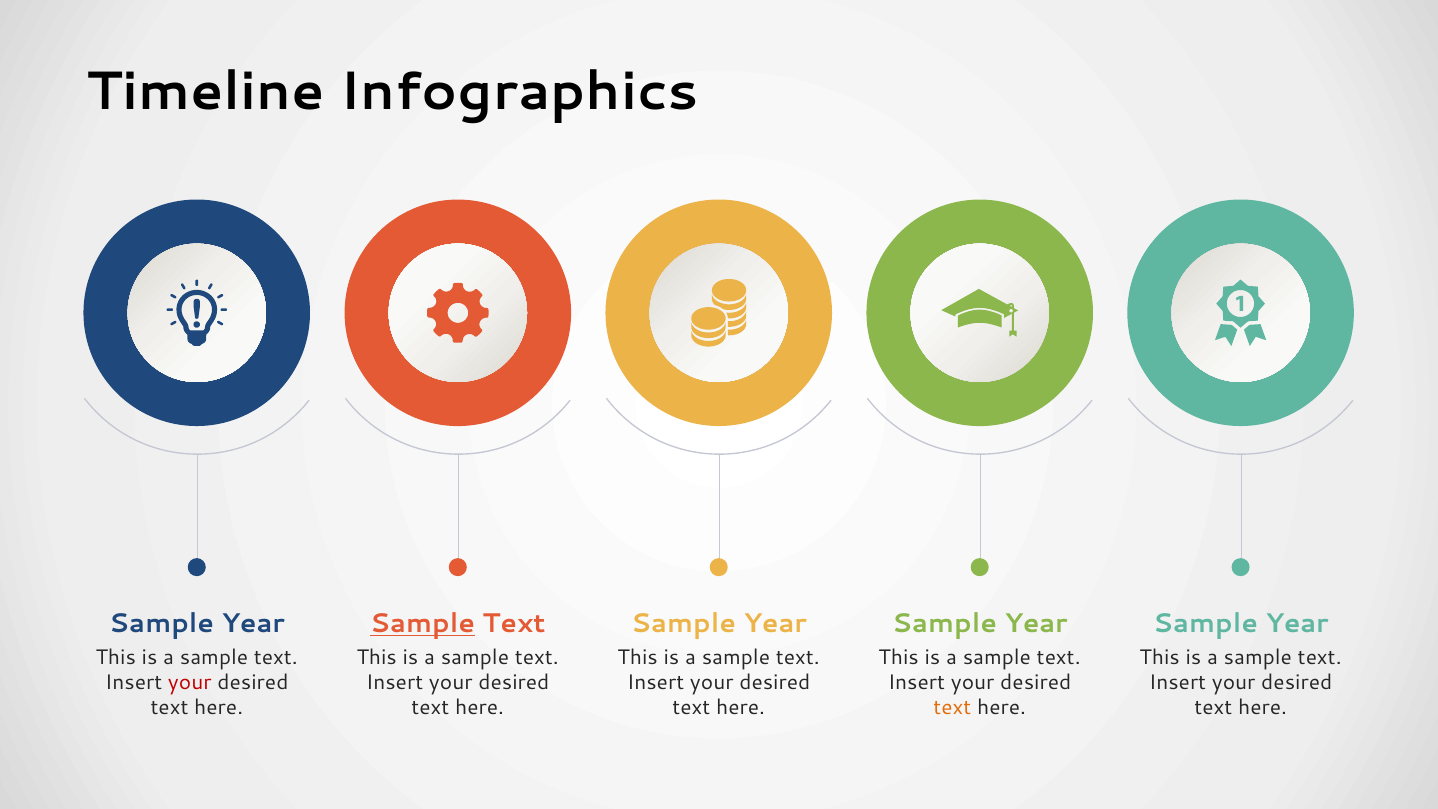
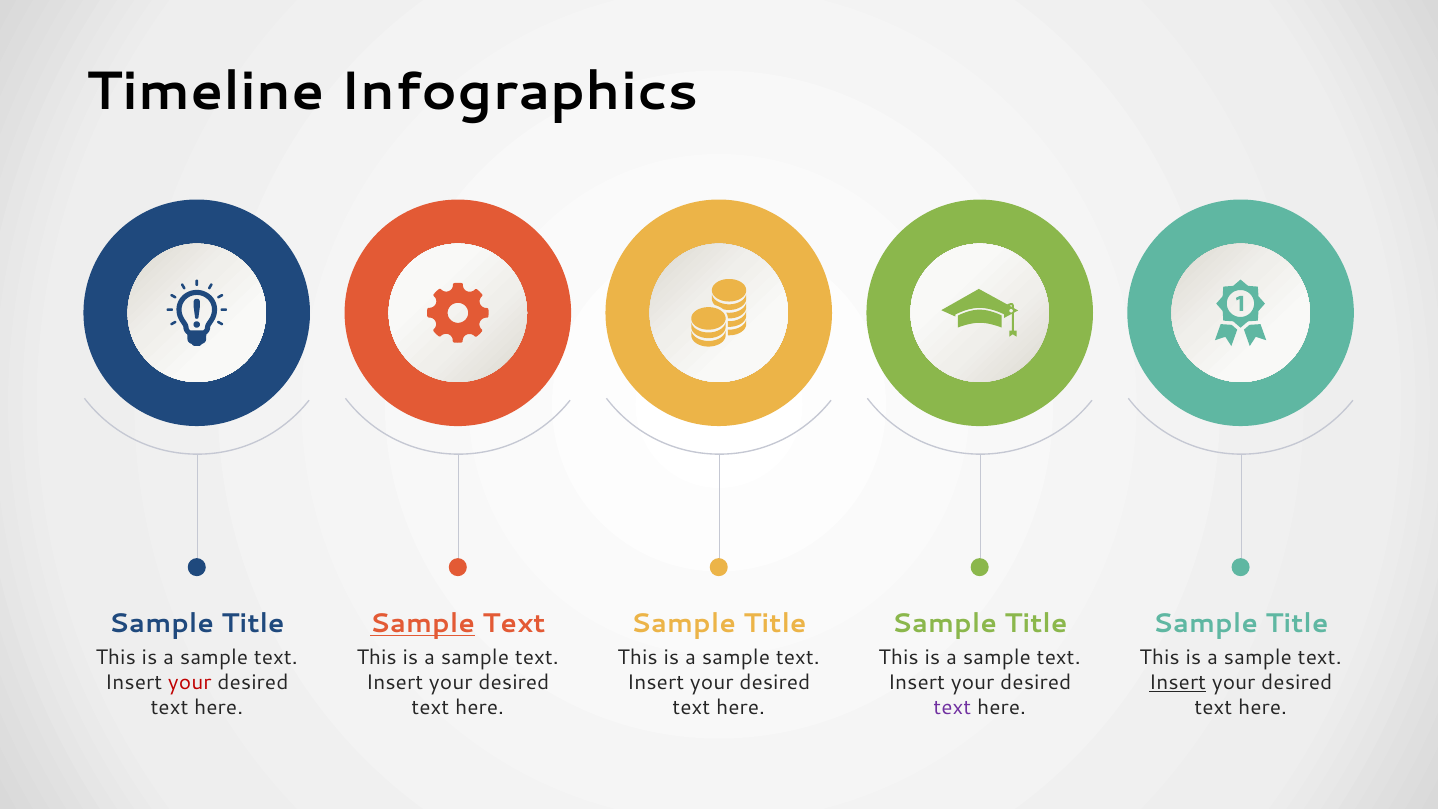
Year at (253, 624): Year -> Title
Year at (775, 624): Year -> Title
Year at (1036, 624): Year -> Title
Year at (1297, 624): Year -> Title
Insert at (1177, 683) underline: none -> present
text at (952, 708) colour: orange -> purple
